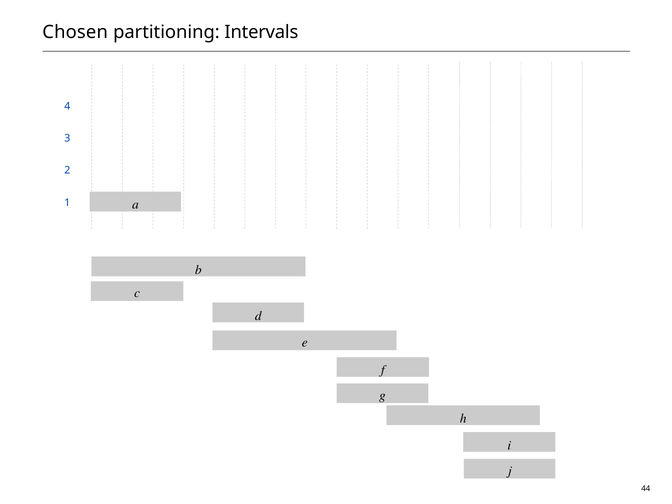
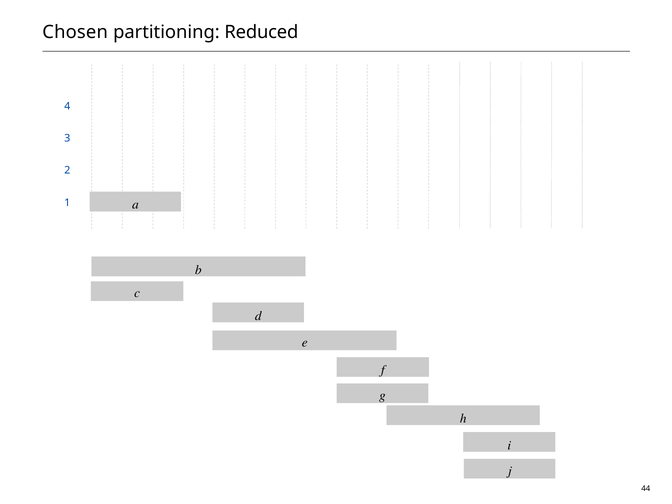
Intervals: Intervals -> Reduced
